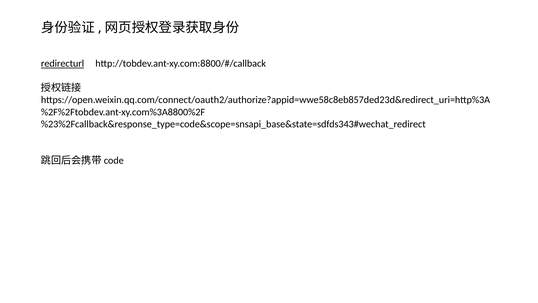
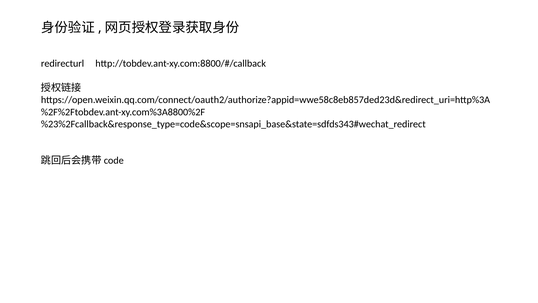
redirecturl underline: present -> none
